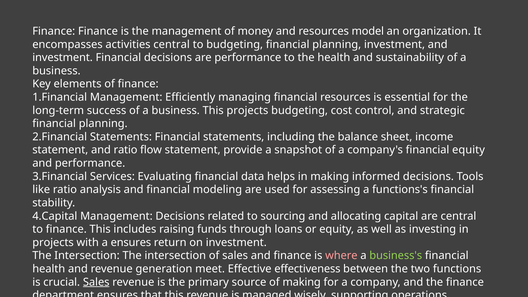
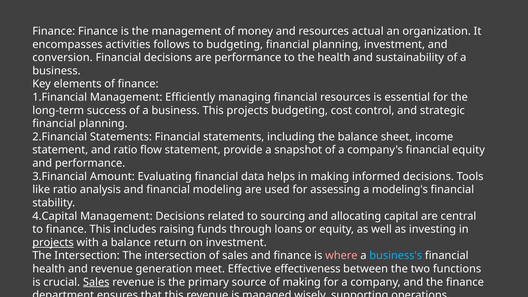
model: model -> actual
activities central: central -> follows
investment at (63, 58): investment -> conversion
Services: Services -> Amount
functions's: functions's -> modeling's
projects at (53, 242) underline: none -> present
a ensures: ensures -> balance
business's colour: light green -> light blue
